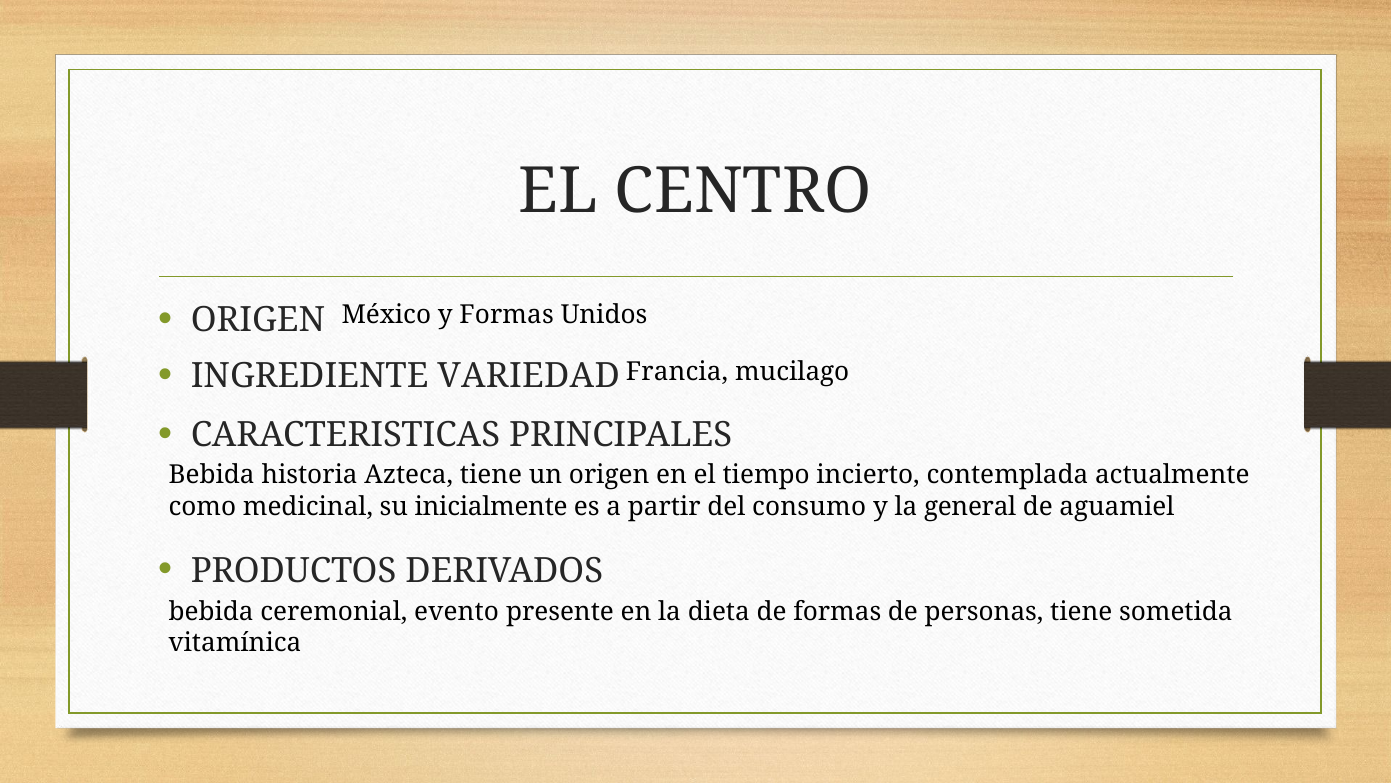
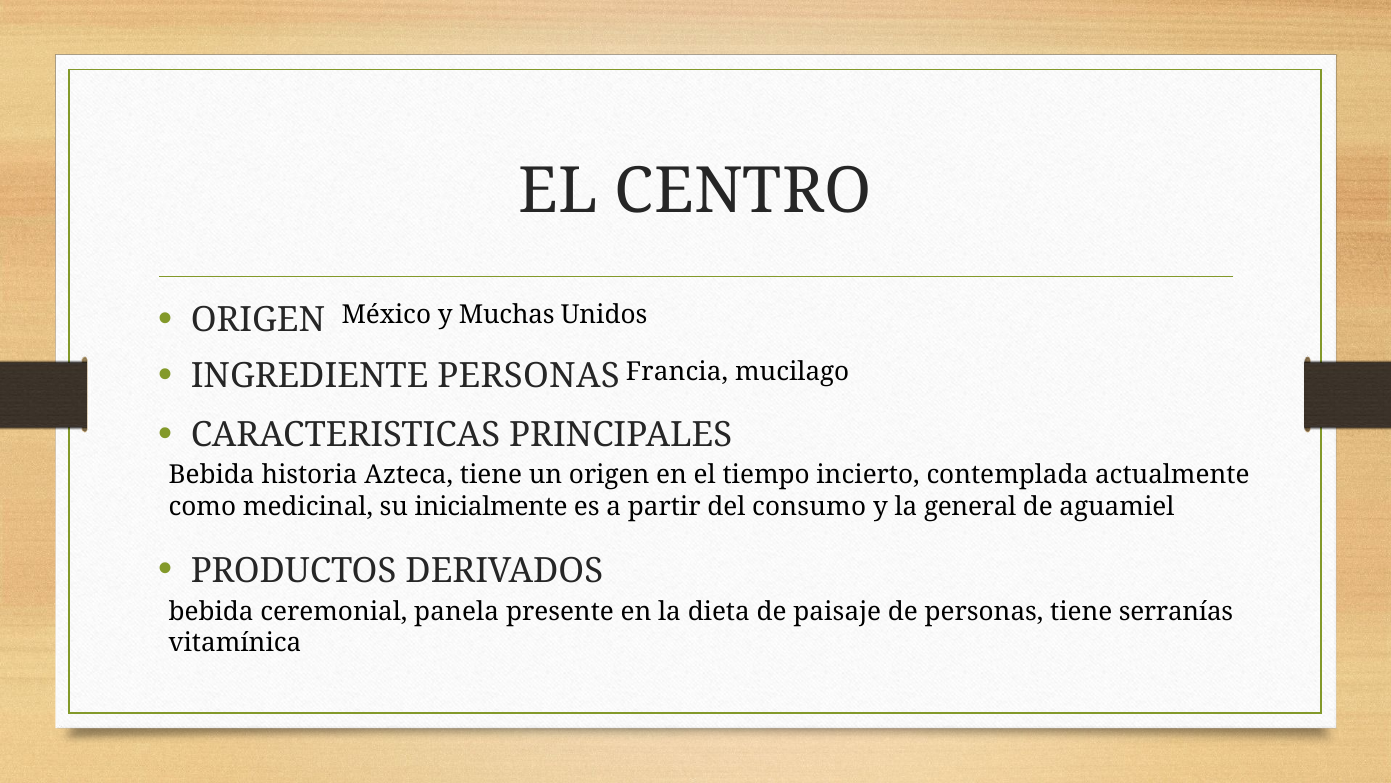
y Formas: Formas -> Muchas
INGREDIENTE VARIEDAD: VARIEDAD -> PERSONAS
evento: evento -> panela
de formas: formas -> paisaje
sometida: sometida -> serranías
